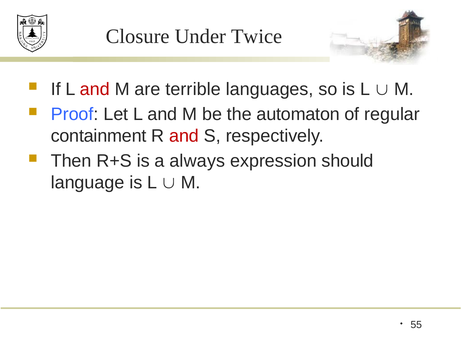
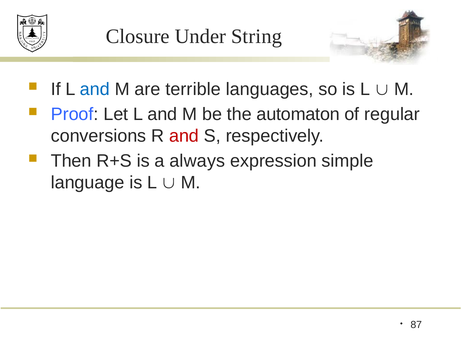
Twice: Twice -> String
and at (95, 89) colour: red -> blue
containment: containment -> conversions
should: should -> simple
55: 55 -> 87
